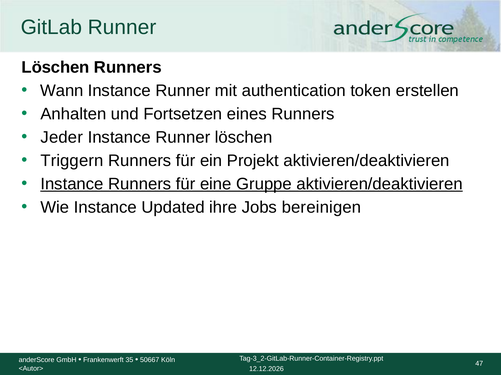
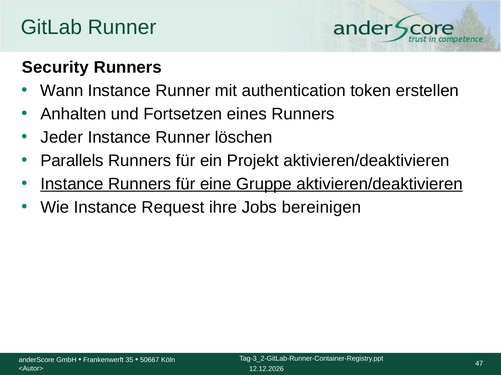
Löschen at (56, 67): Löschen -> Security
Triggern: Triggern -> Parallels
Updated: Updated -> Request
